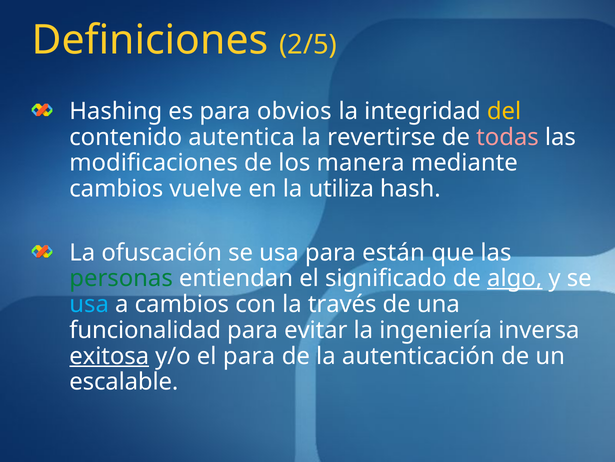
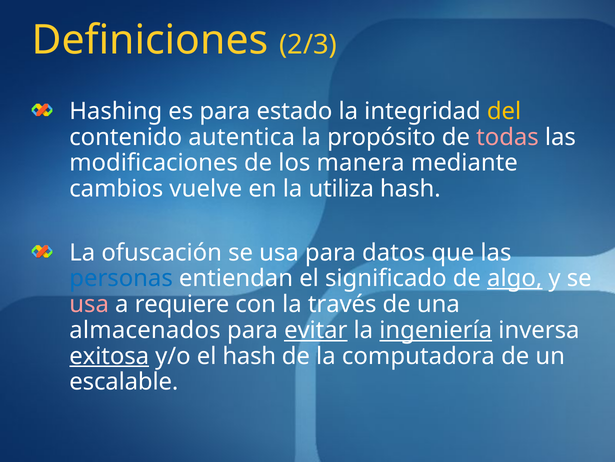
2/5: 2/5 -> 2/3
obvios: obvios -> estado
revertirse: revertirse -> propósito
están: están -> datos
personas colour: green -> blue
usa at (89, 304) colour: light blue -> pink
a cambios: cambios -> requiere
funcionalidad: funcionalidad -> almacenados
evitar underline: none -> present
ingeniería underline: none -> present
el para: para -> hash
autenticación: autenticación -> computadora
